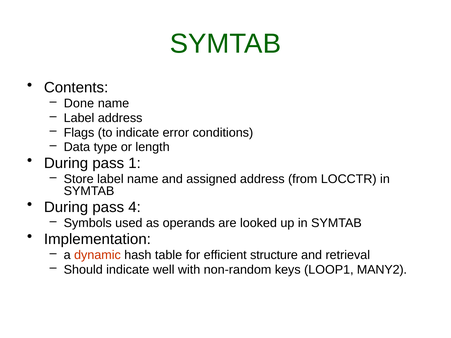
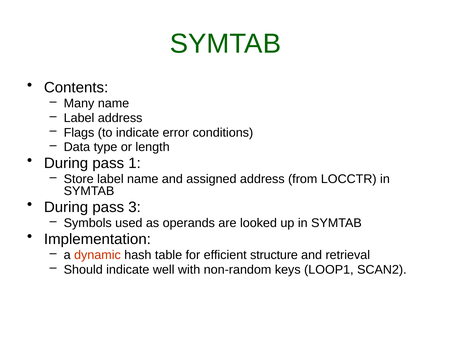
Done: Done -> Many
4: 4 -> 3
MANY2: MANY2 -> SCAN2
